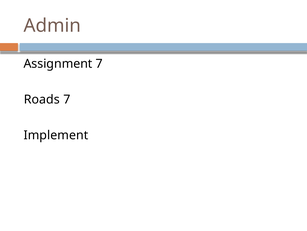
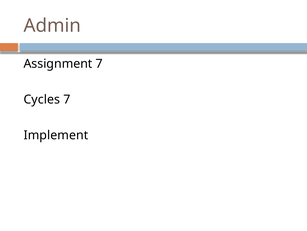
Roads: Roads -> Cycles
